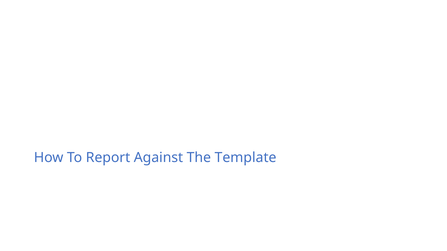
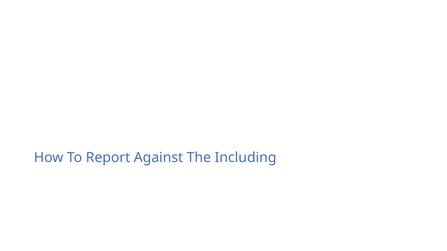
Template: Template -> Including
